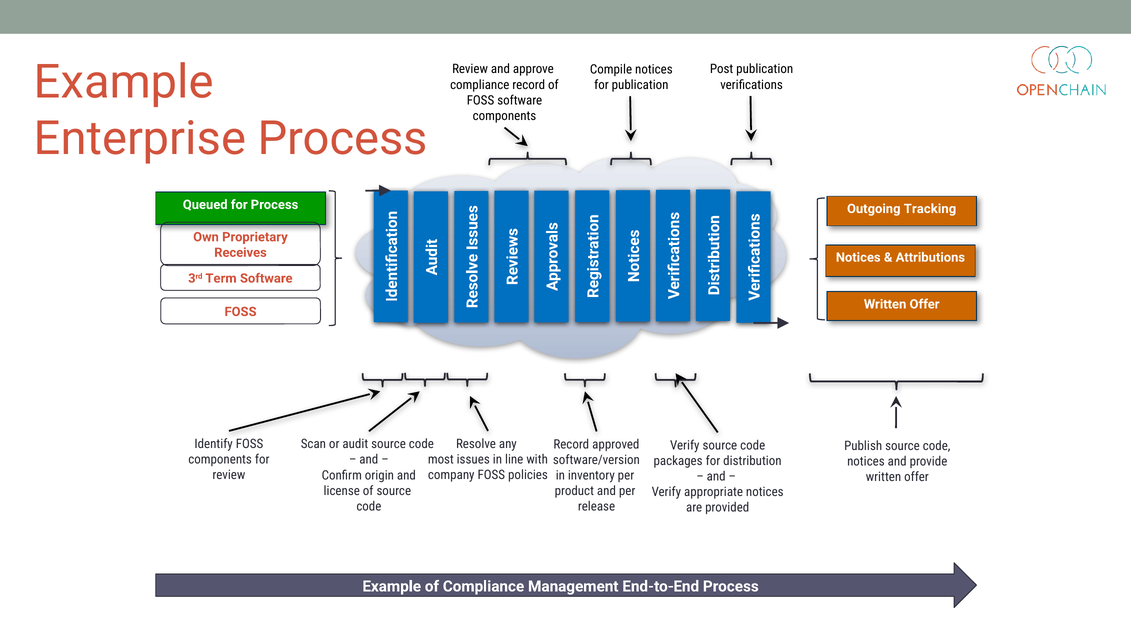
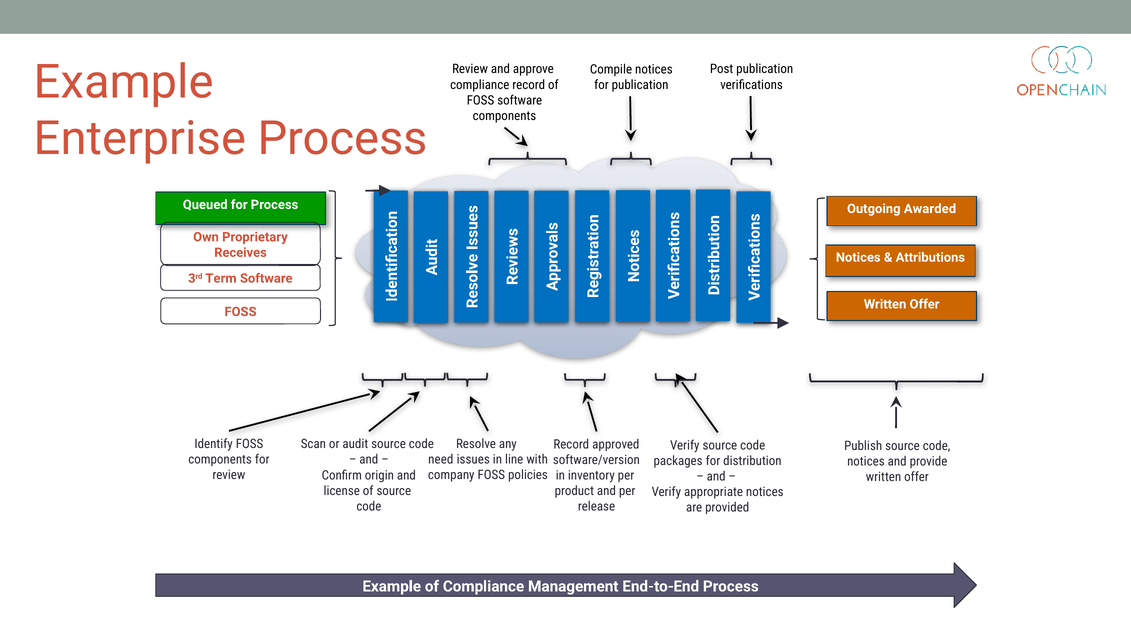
Tracking: Tracking -> Awarded
most: most -> need
